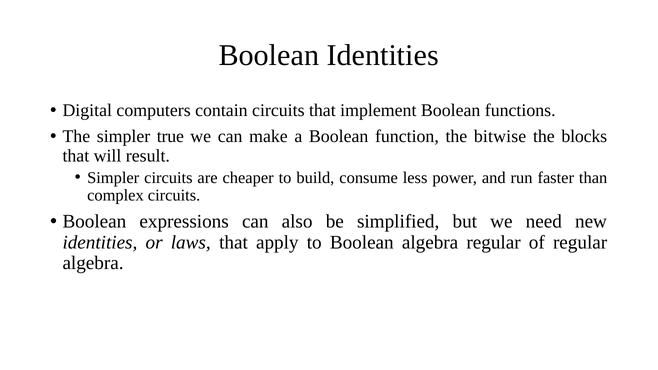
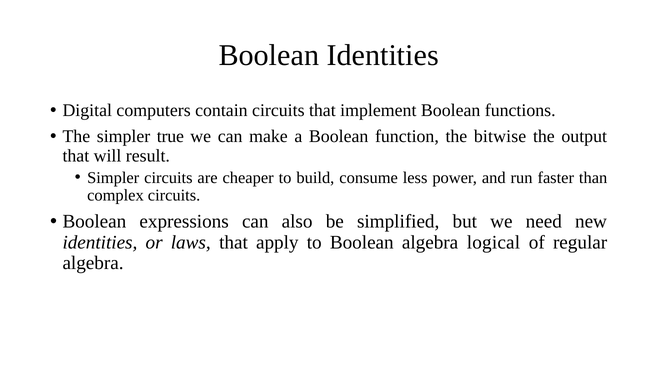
blocks: blocks -> output
algebra regular: regular -> logical
